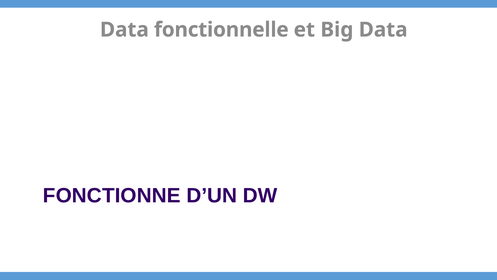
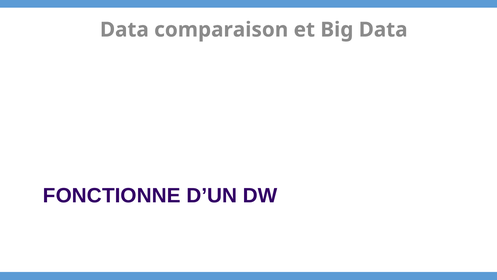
fonctionnelle: fonctionnelle -> comparaison
